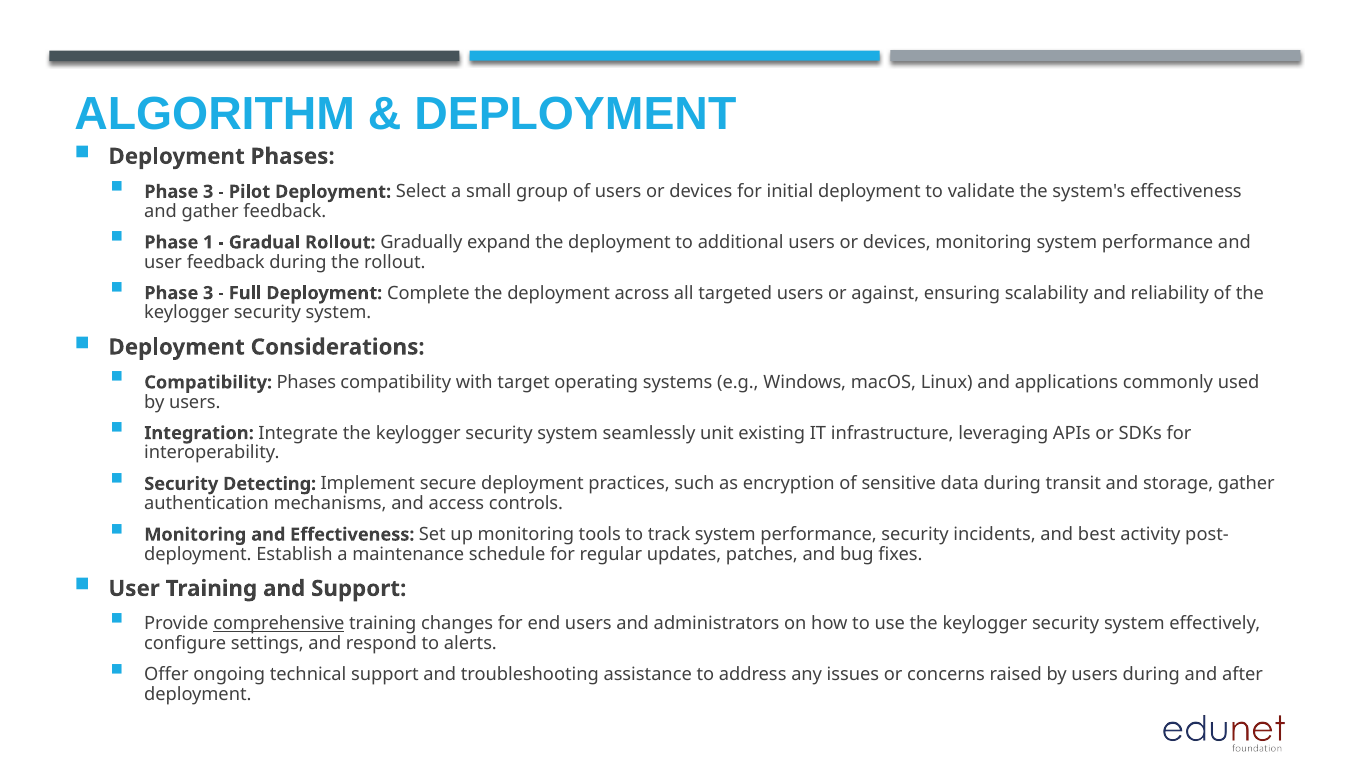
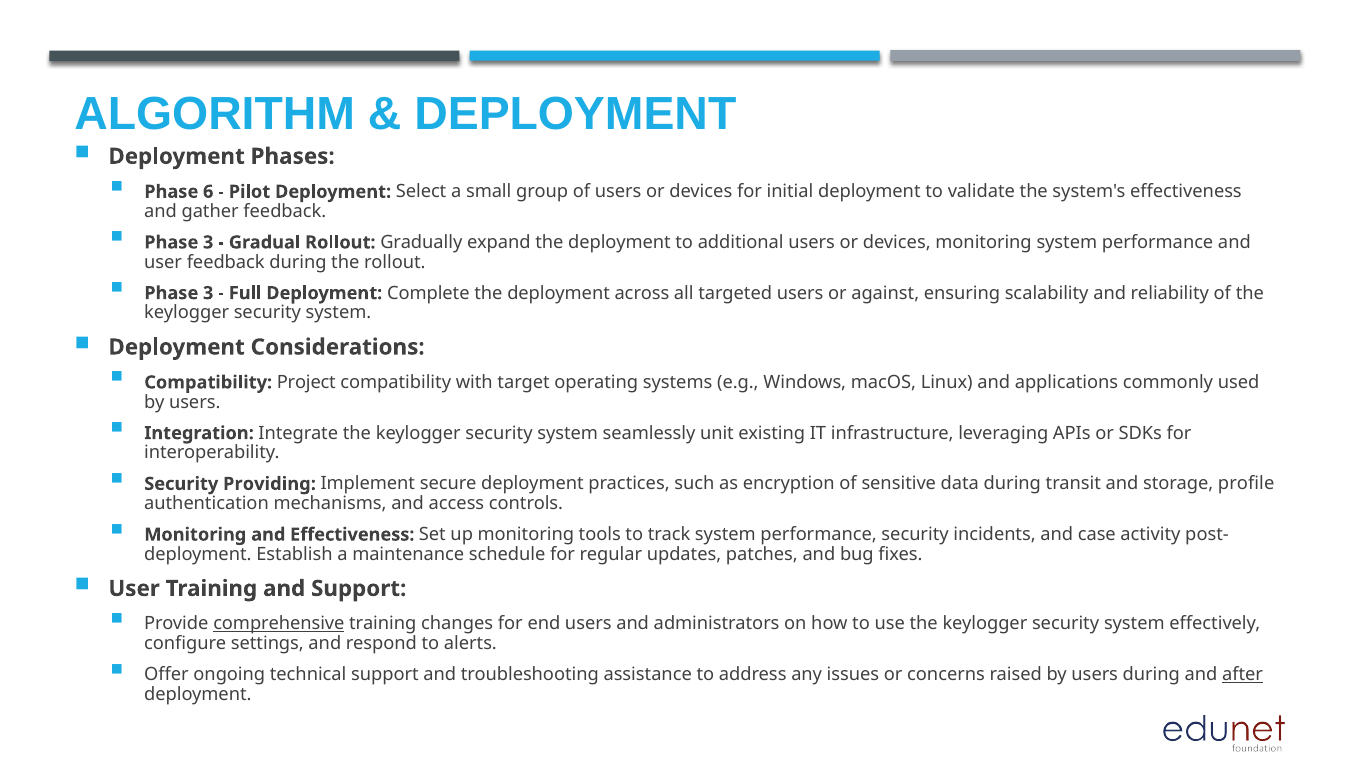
3 at (208, 192): 3 -> 6
1 at (208, 242): 1 -> 3
Compatibility Phases: Phases -> Project
Detecting: Detecting -> Providing
storage gather: gather -> profile
best: best -> case
after underline: none -> present
